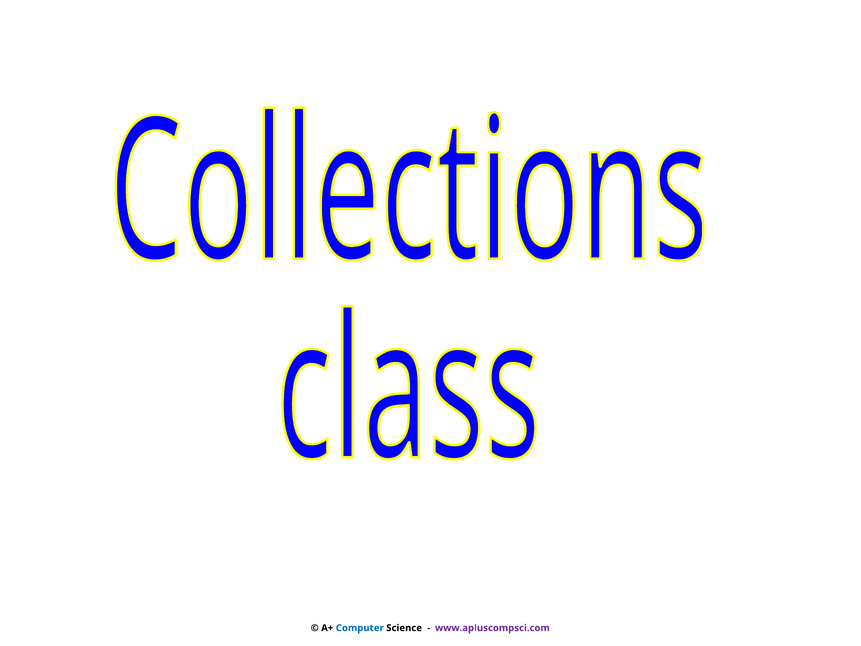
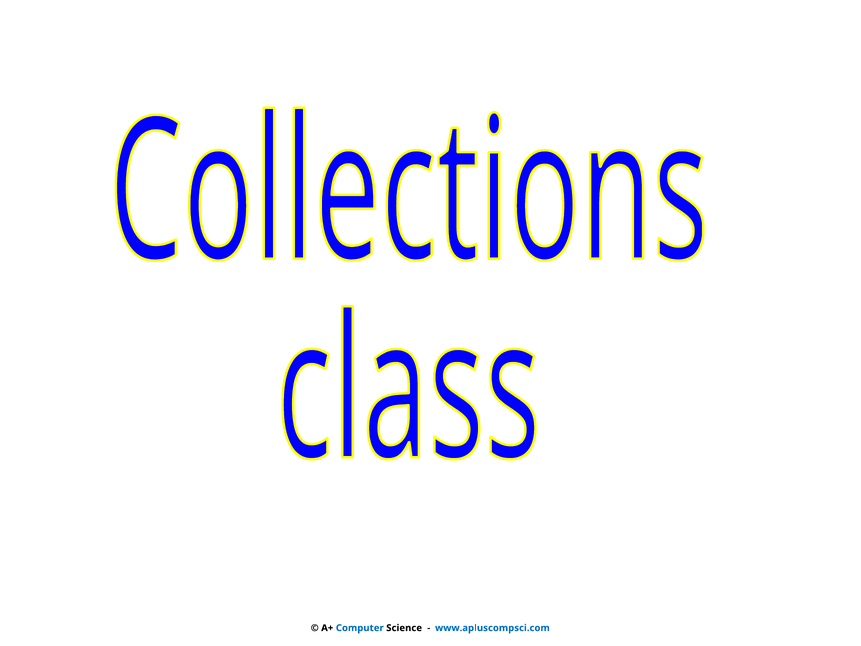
www.apluscompsci.com colour: purple -> blue
